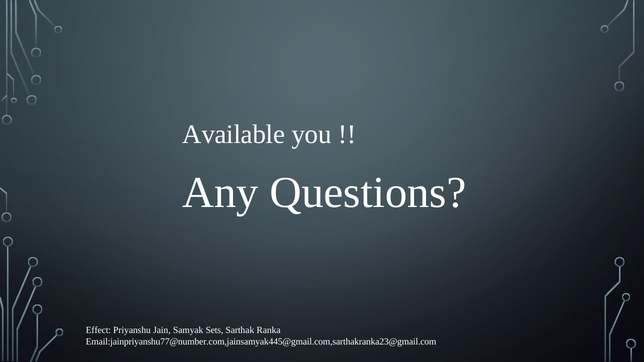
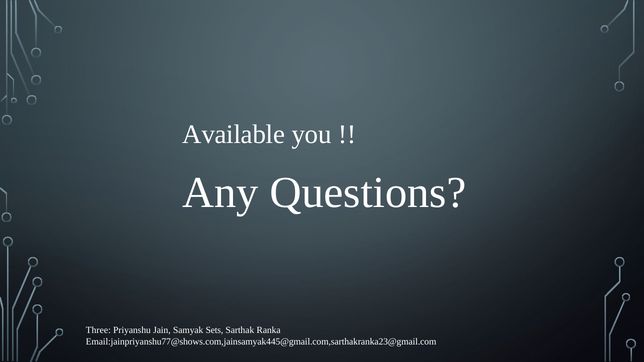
Effect: Effect -> Three
Email:jainpriyanshu77@number.com,jainsamyak445@gmail.com,sarthakranka23@gmail.com: Email:jainpriyanshu77@number.com,jainsamyak445@gmail.com,sarthakranka23@gmail.com -> Email:jainpriyanshu77@shows.com,jainsamyak445@gmail.com,sarthakranka23@gmail.com
